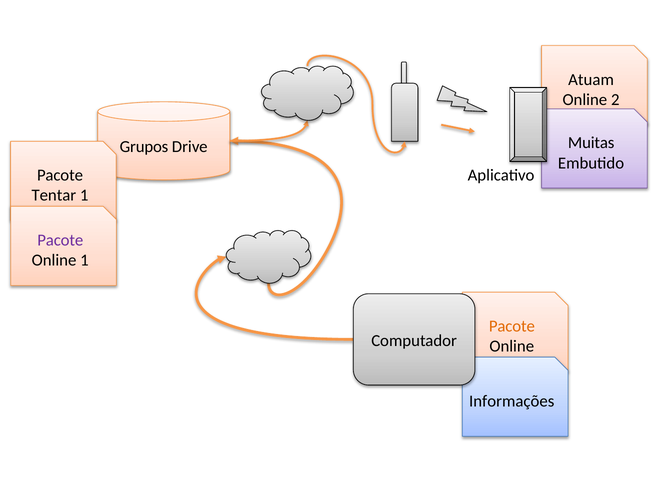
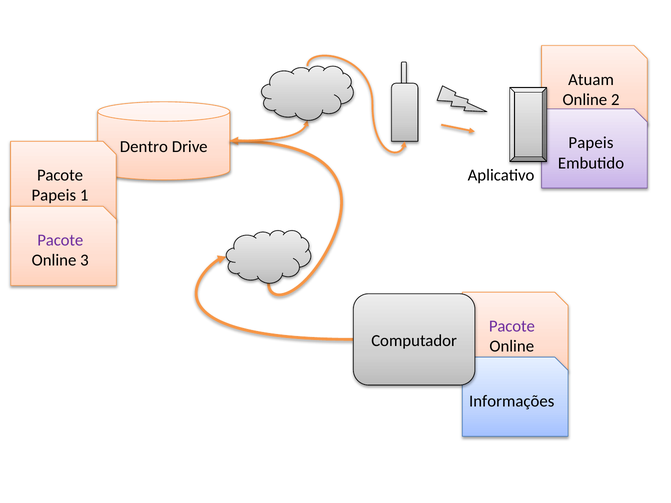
Muitas at (591, 143): Muitas -> Papeis
Grupos: Grupos -> Dentro
Tentar at (54, 196): Tentar -> Papeis
Online 1: 1 -> 3
Pacote at (512, 326) colour: orange -> purple
